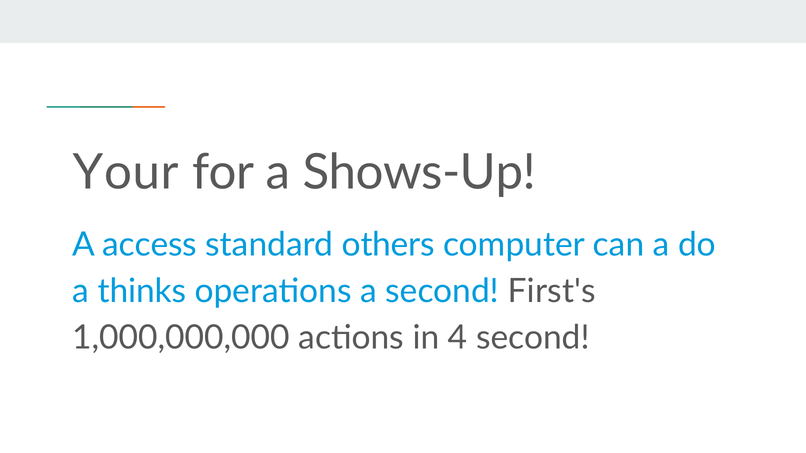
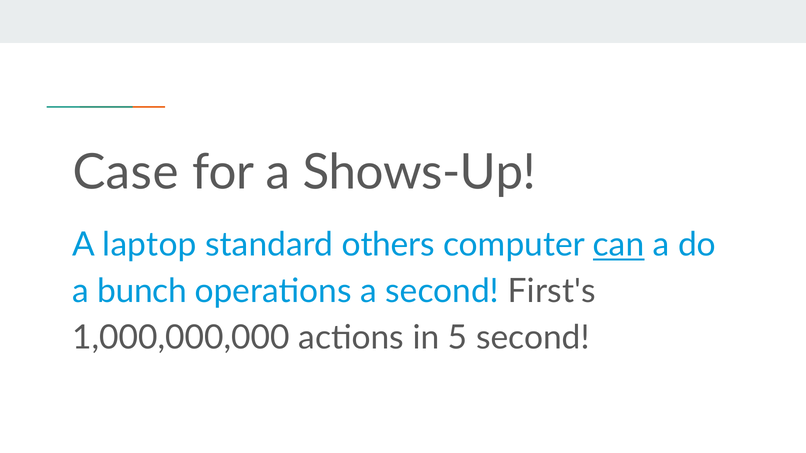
Your: Your -> Case
access: access -> laptop
can underline: none -> present
thinks: thinks -> bunch
4: 4 -> 5
